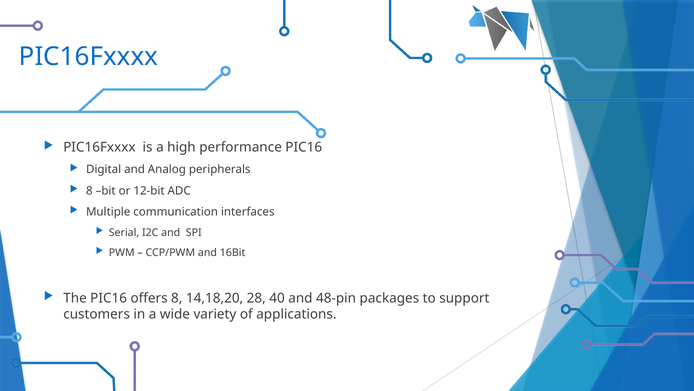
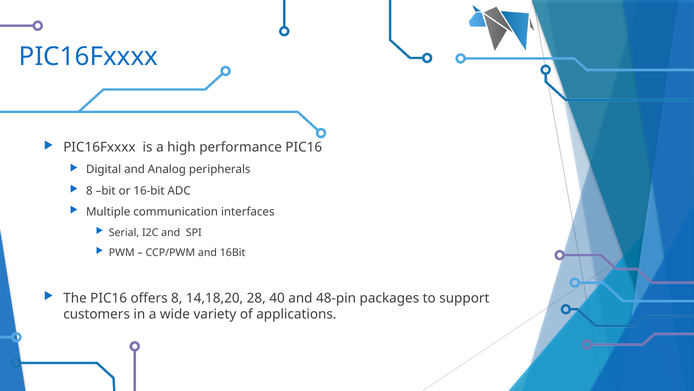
12-bit: 12-bit -> 16-bit
